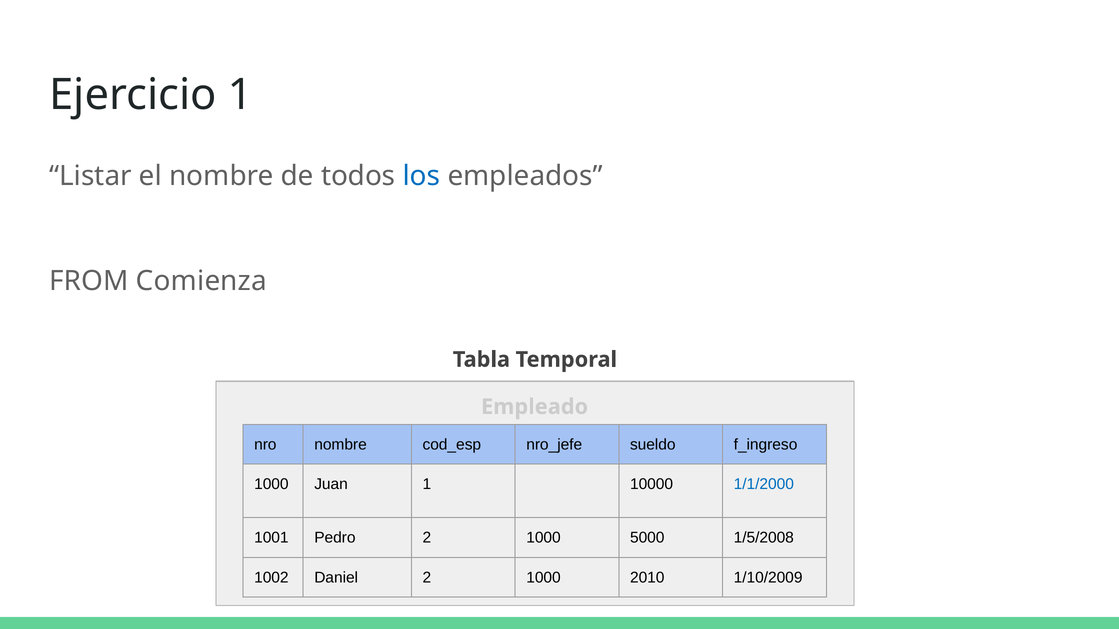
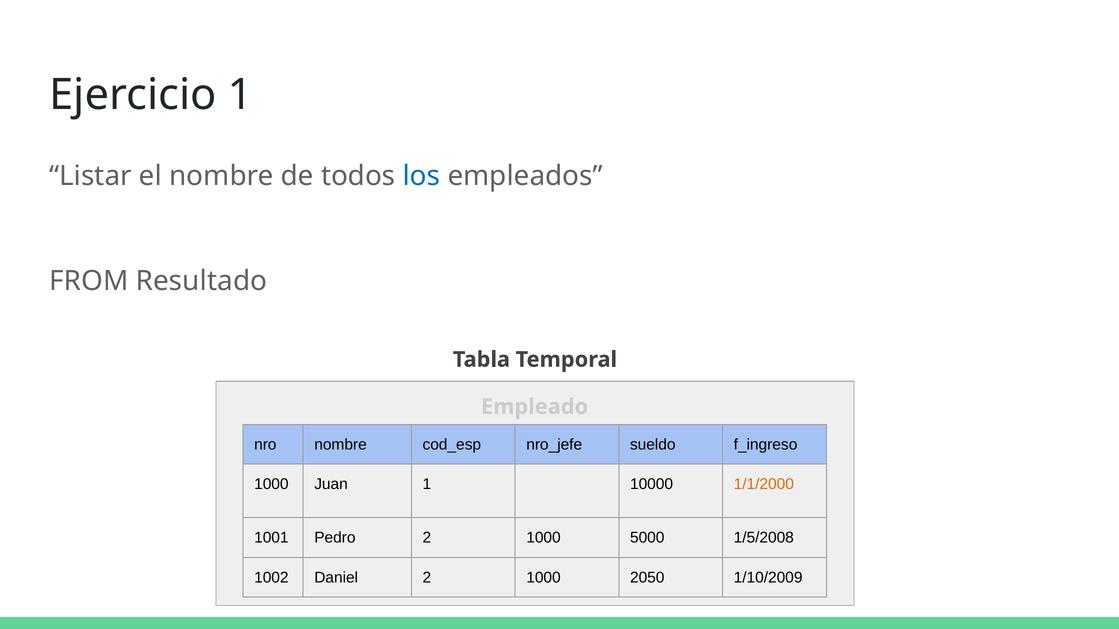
Comienza: Comienza -> Resultado
1/1/2000 colour: blue -> orange
2010: 2010 -> 2050
